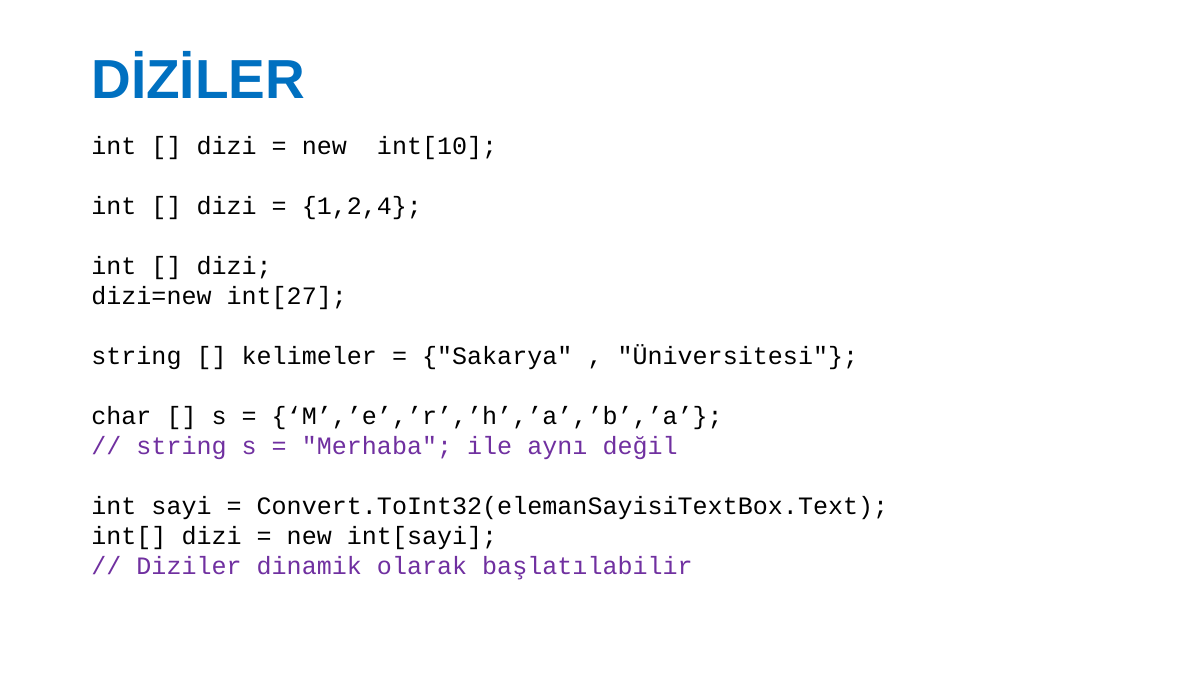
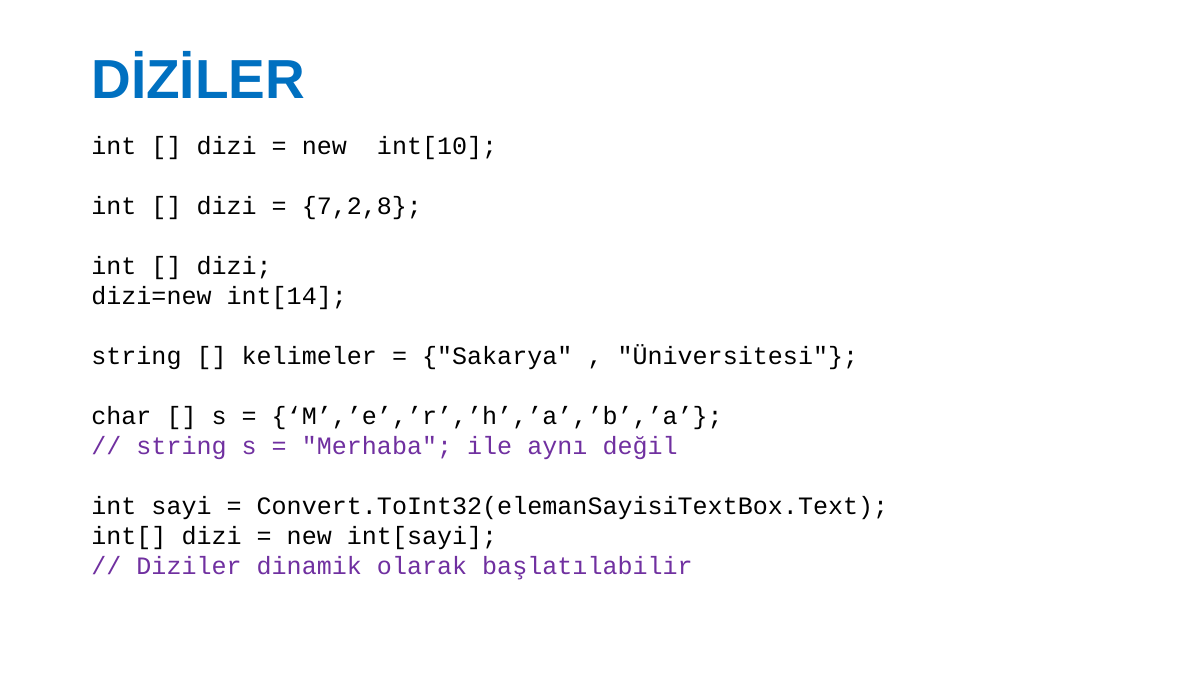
1,2,4: 1,2,4 -> 7,2,8
int[27: int[27 -> int[14
